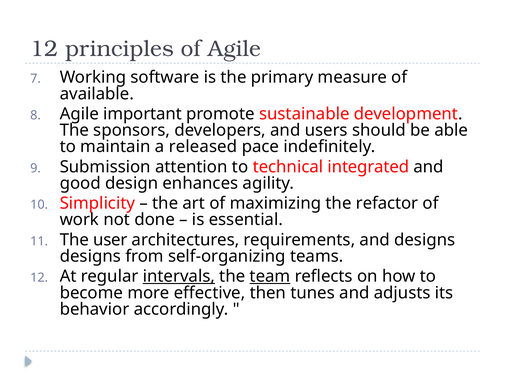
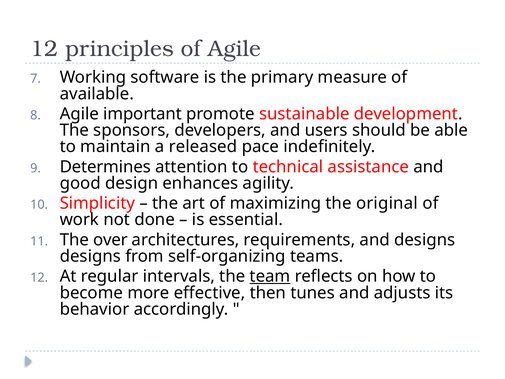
Submission: Submission -> Determines
integrated: integrated -> assistance
refactor: refactor -> original
user: user -> over
intervals underline: present -> none
